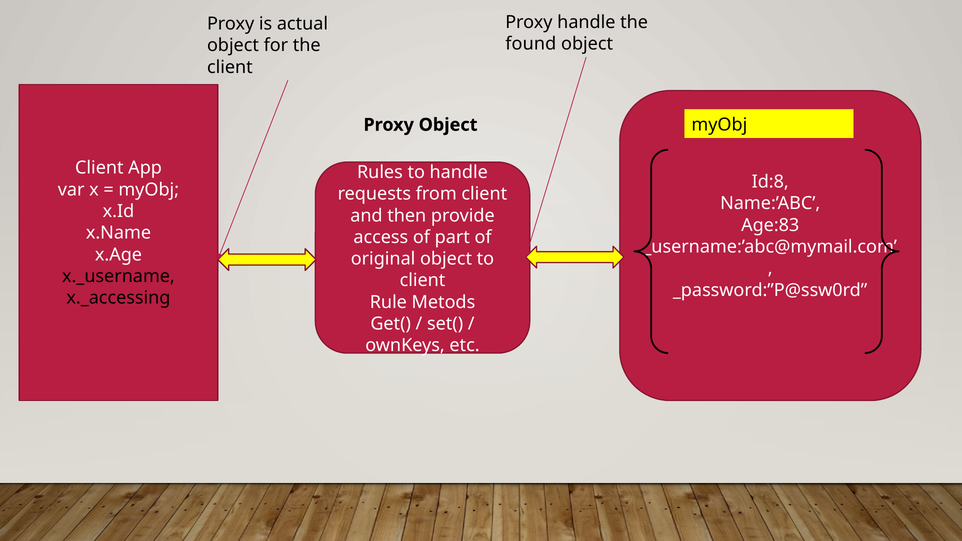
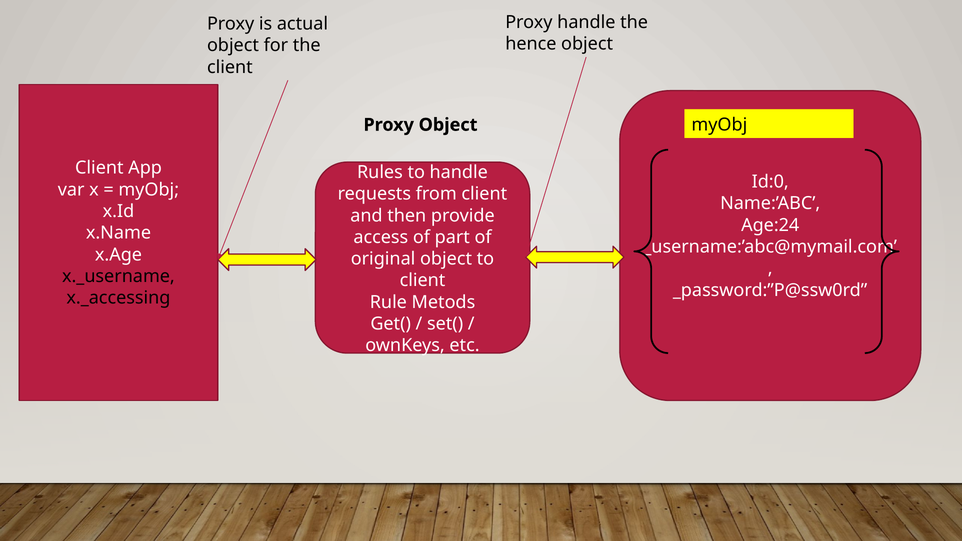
found: found -> hence
Id:8: Id:8 -> Id:0
Age:83: Age:83 -> Age:24
